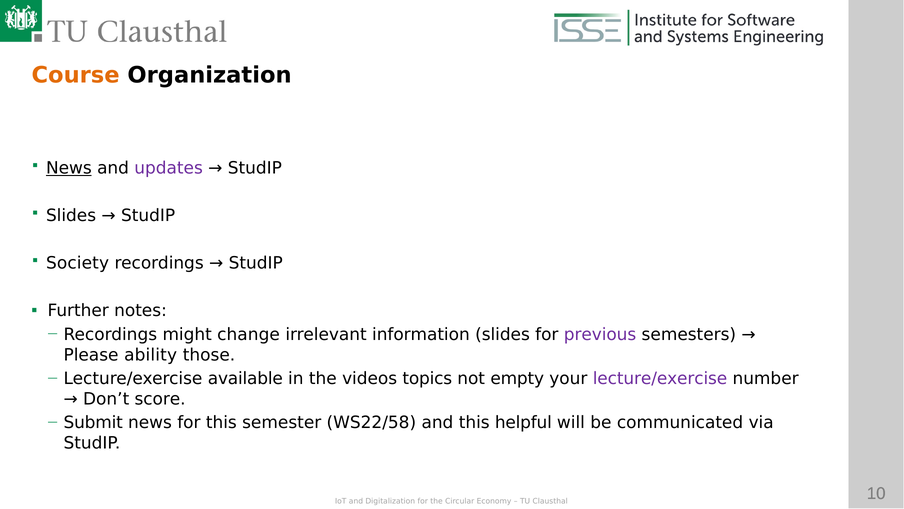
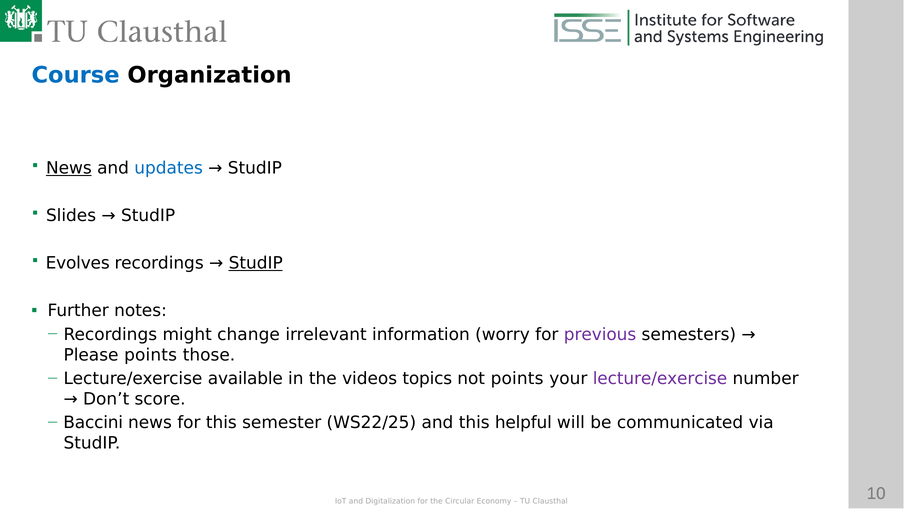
Course colour: orange -> blue
updates colour: purple -> blue
Society: Society -> Evolves
StudIP at (256, 263) underline: none -> present
information slides: slides -> worry
Please ability: ability -> points
not empty: empty -> points
Submit: Submit -> Baccini
WS22/58: WS22/58 -> WS22/25
